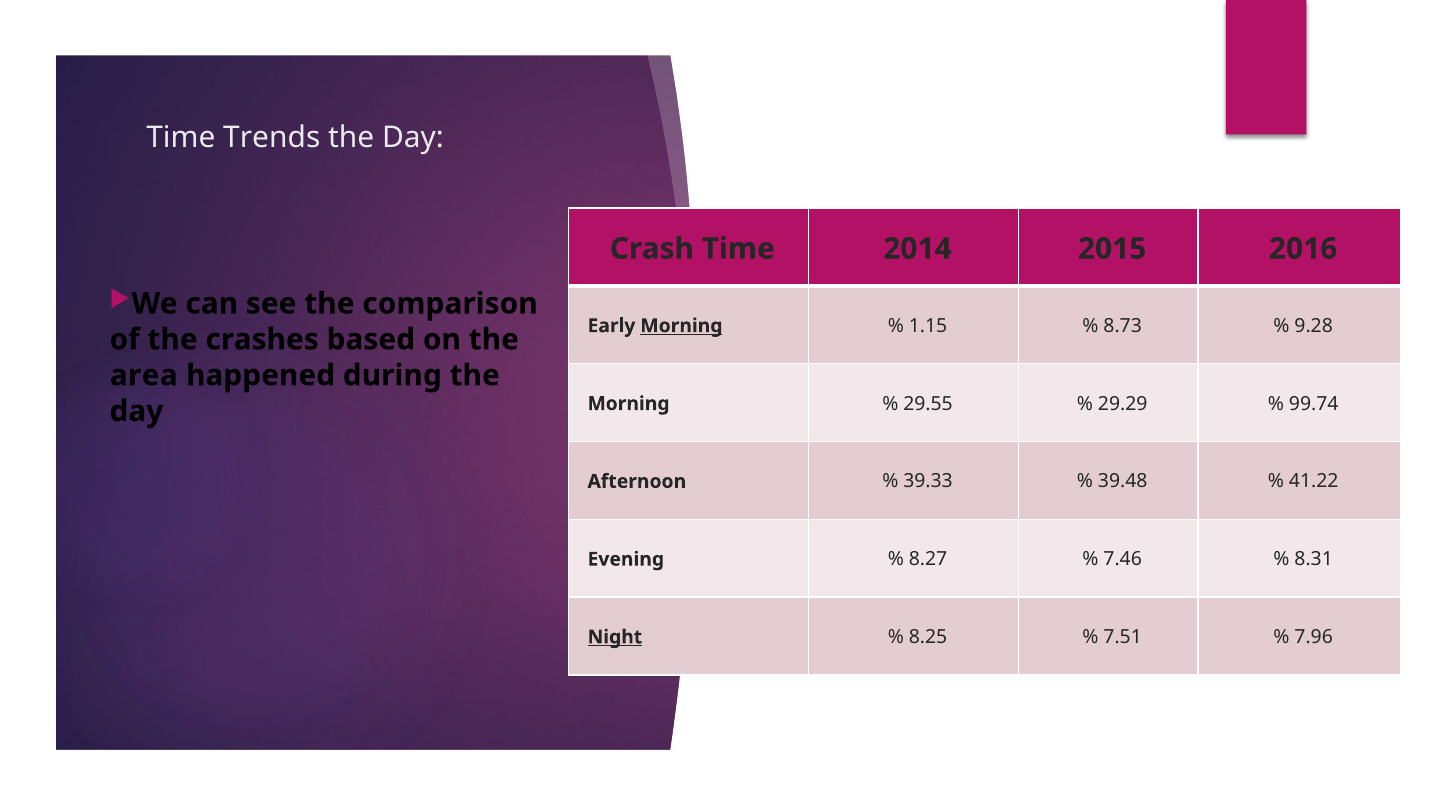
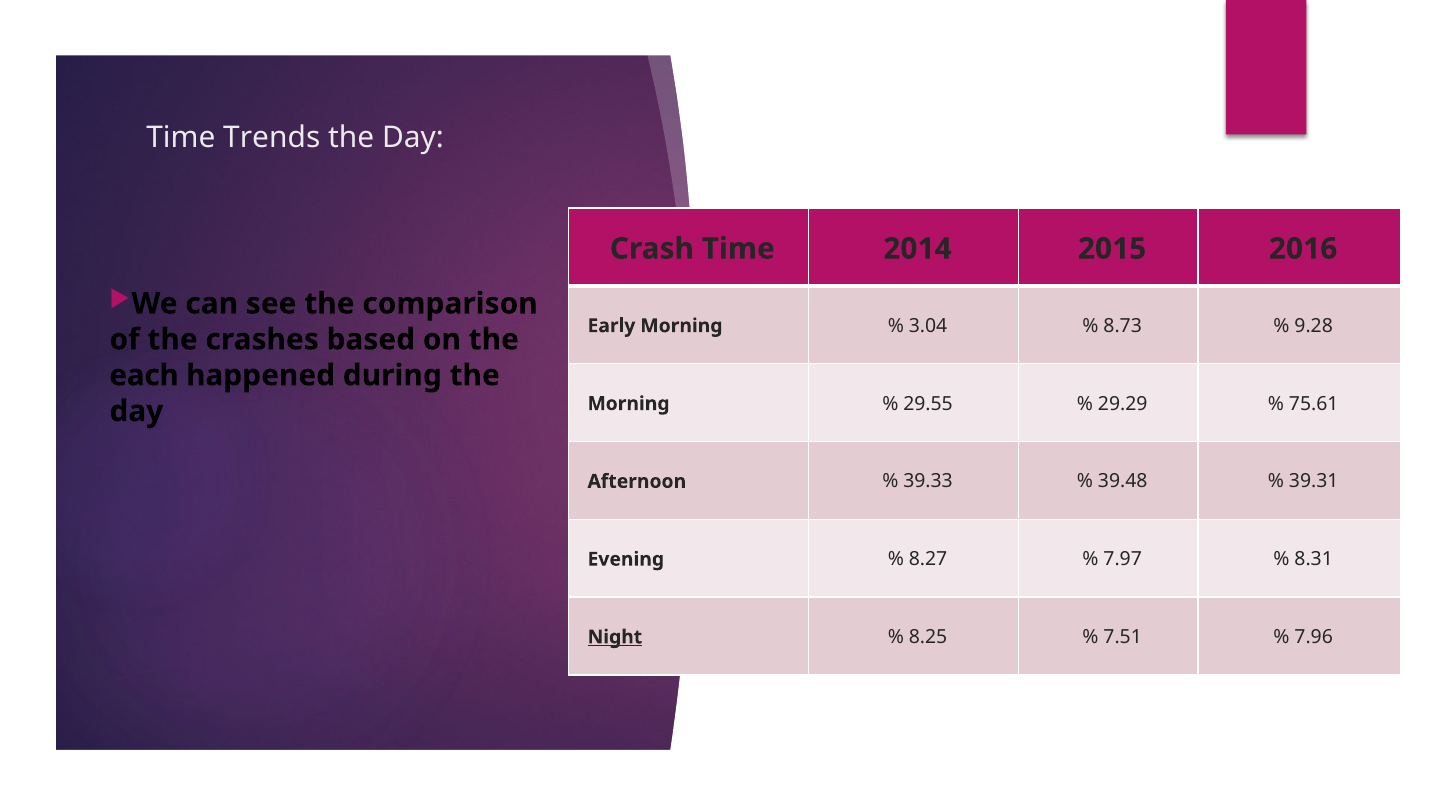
Morning at (681, 326) underline: present -> none
1.15: 1.15 -> 3.04
area: area -> each
99.74: 99.74 -> 75.61
41.22: 41.22 -> 39.31
7.46: 7.46 -> 7.97
